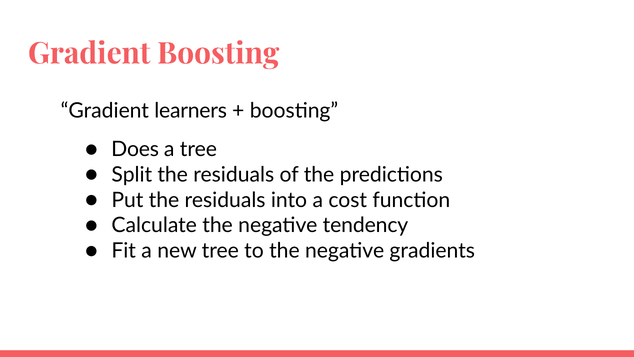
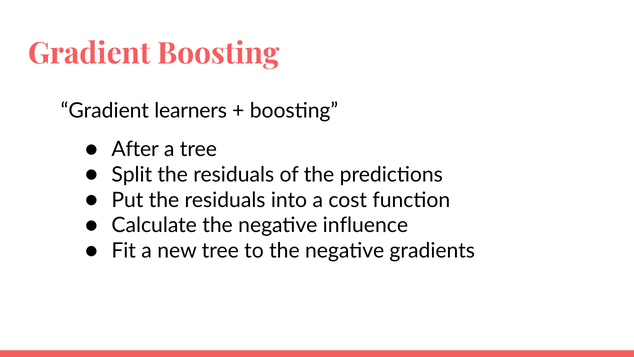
Does: Does -> After
tendency: tendency -> influence
